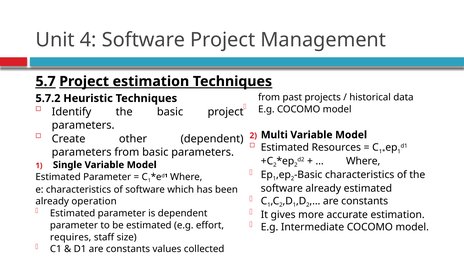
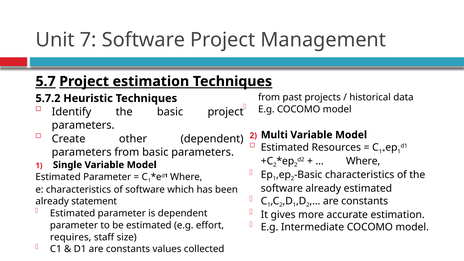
4: 4 -> 7
operation: operation -> statement
